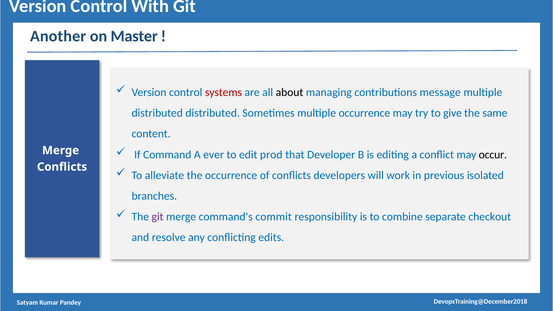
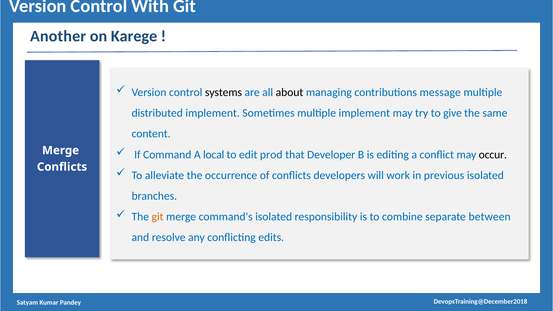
Master: Master -> Karege
systems colour: red -> black
distributed distributed: distributed -> implement
multiple occurrence: occurrence -> implement
ever: ever -> local
git at (158, 217) colour: purple -> orange
command's commit: commit -> isolated
checkout: checkout -> between
